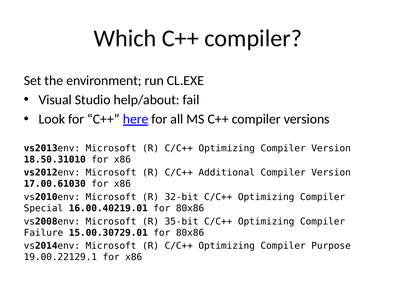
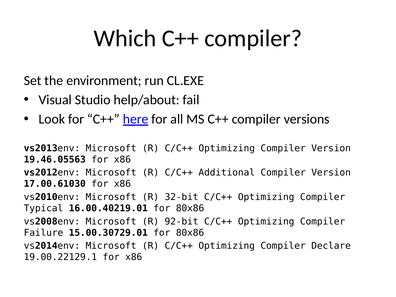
18.50.31010: 18.50.31010 -> 19.46.05563
Special: Special -> Typical
35-bit: 35-bit -> 92-bit
Purpose: Purpose -> Declare
